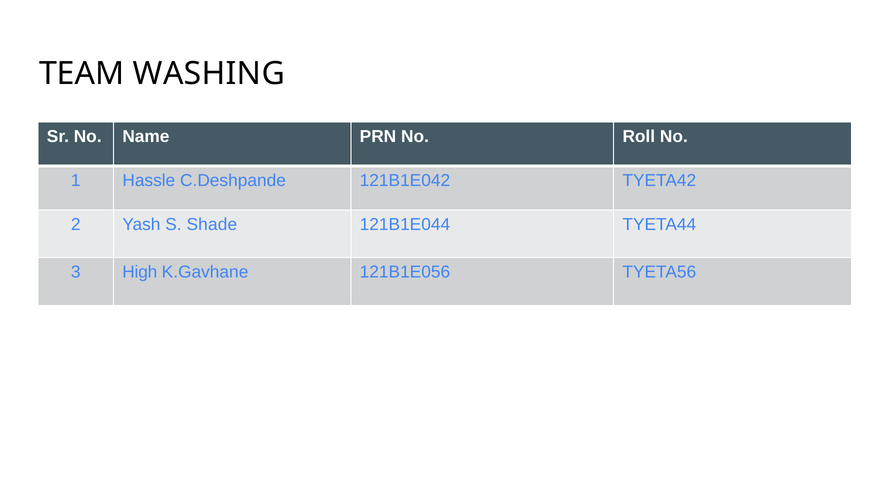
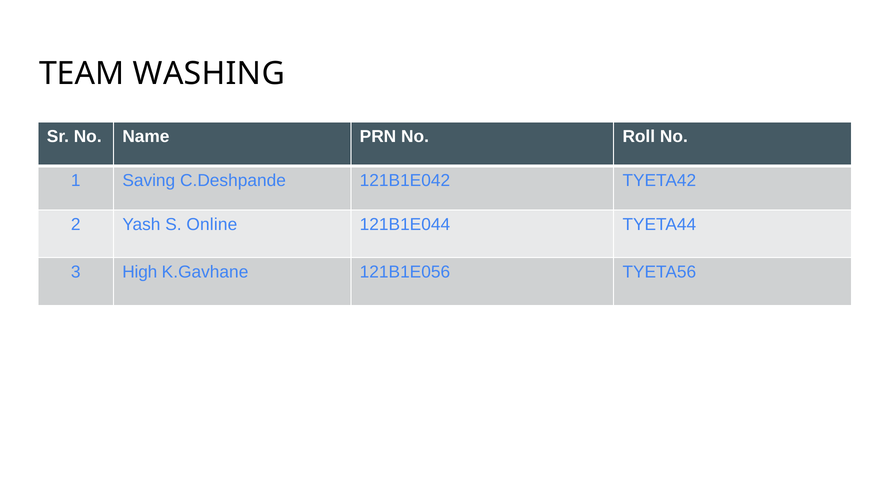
Hassle: Hassle -> Saving
Shade: Shade -> Online
